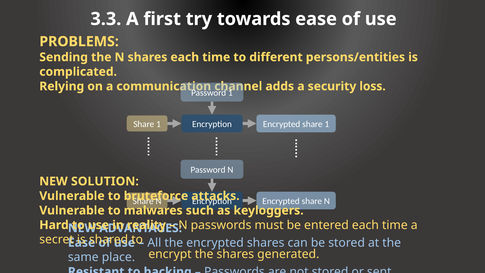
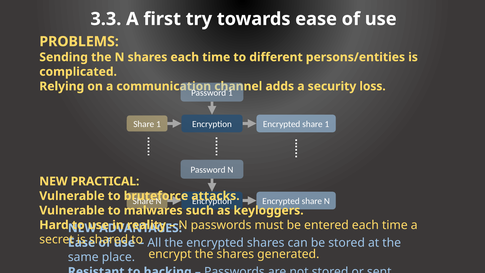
SOLUTION: SOLUTION -> PRACTICAL
